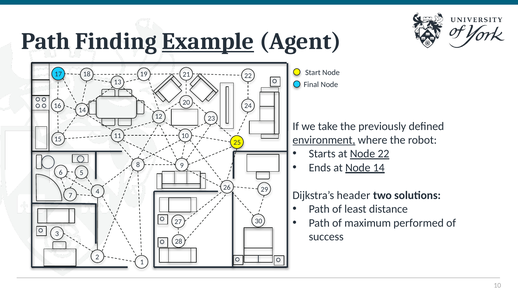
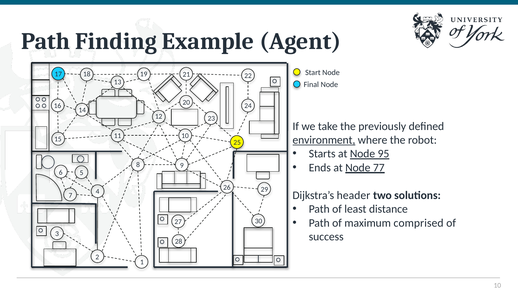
Example underline: present -> none
Node 22: 22 -> 95
Node 14: 14 -> 77
performed: performed -> comprised
